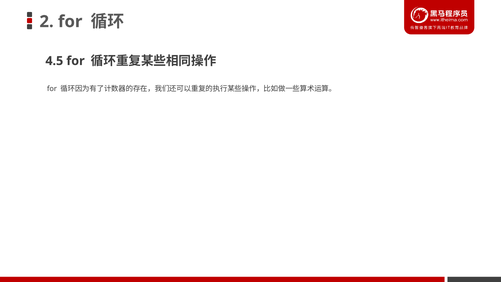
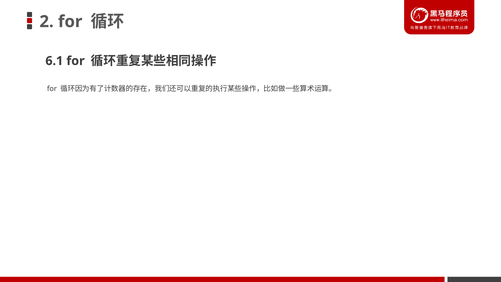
4.5: 4.5 -> 6.1
